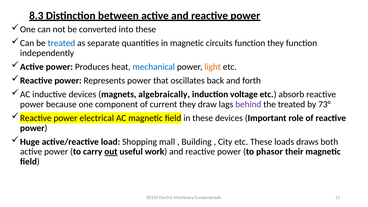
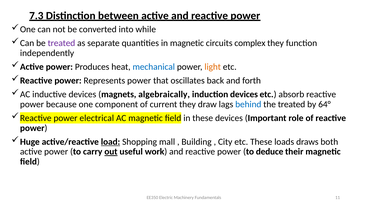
8.3: 8.3 -> 7.3
into these: these -> while
treated at (61, 43) colour: blue -> purple
circuits function: function -> complex
induction voltage: voltage -> devices
behind colour: purple -> blue
73°: 73° -> 64°
load underline: none -> present
phasor: phasor -> deduce
